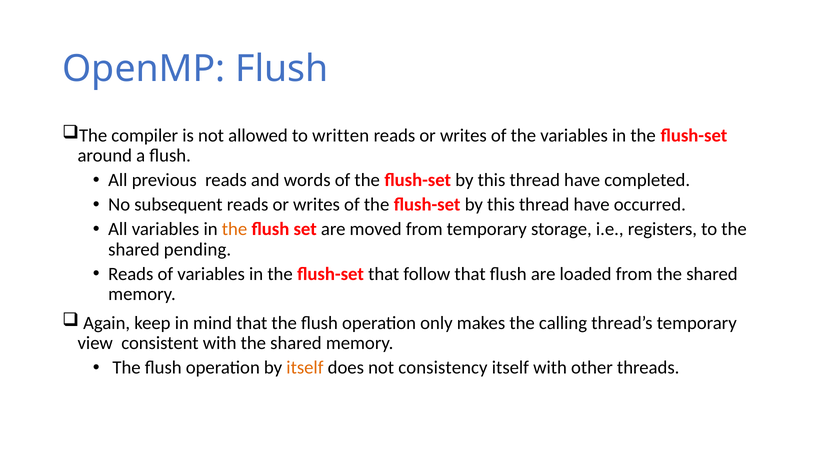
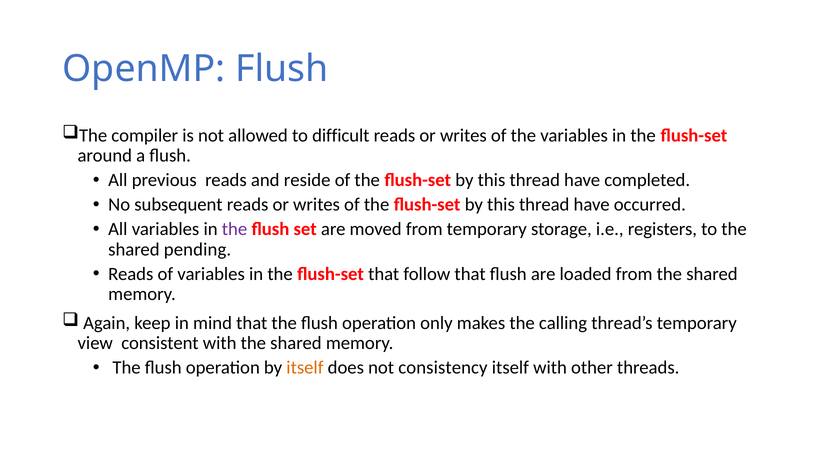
written: written -> difficult
words: words -> reside
the at (234, 229) colour: orange -> purple
